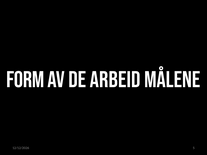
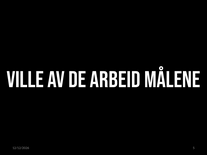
FORM: FORM -> VILLE
